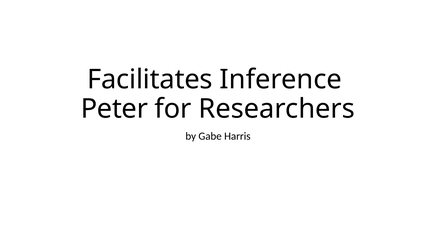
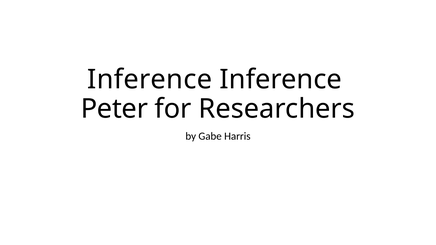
Facilitates at (150, 80): Facilitates -> Inference
